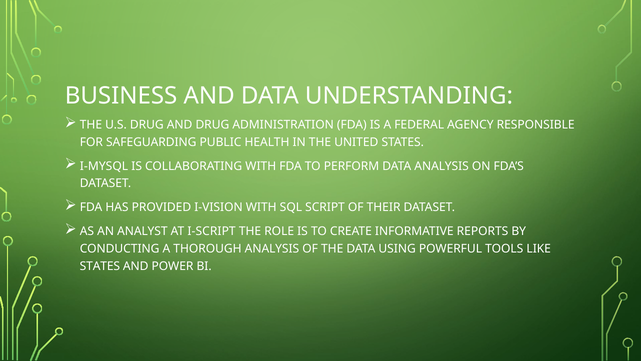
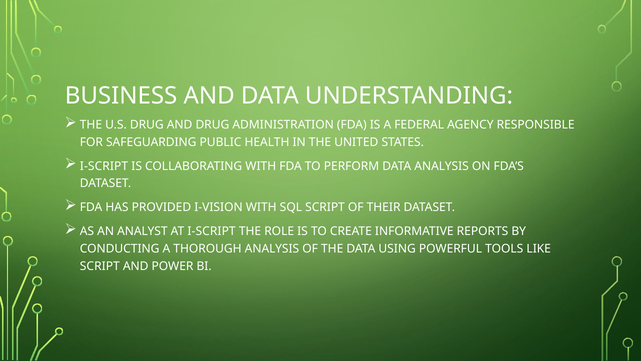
I-MYSQL at (104, 166): I-MYSQL -> I-SCRIPT
STATES at (100, 266): STATES -> SCRIPT
